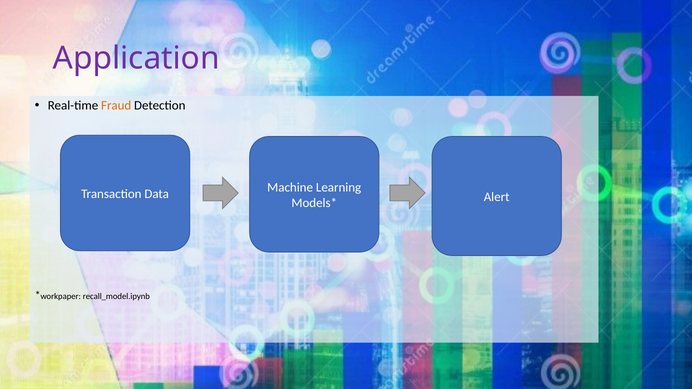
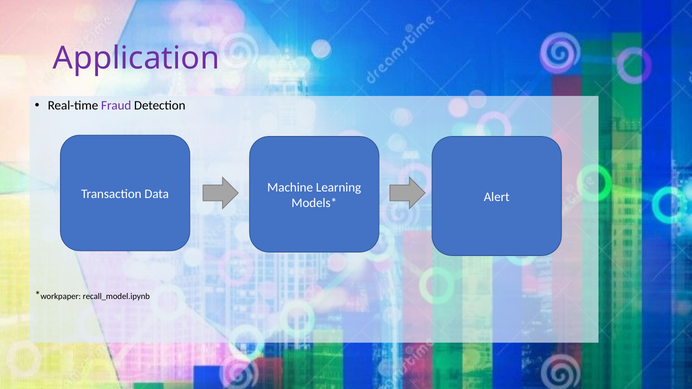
Fraud colour: orange -> purple
